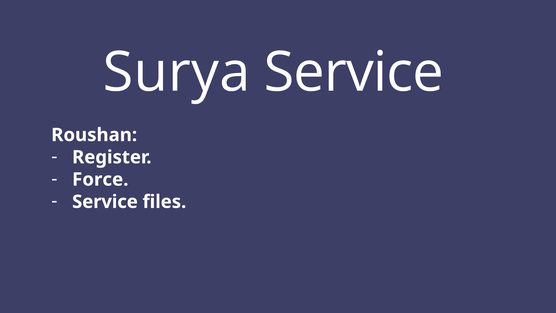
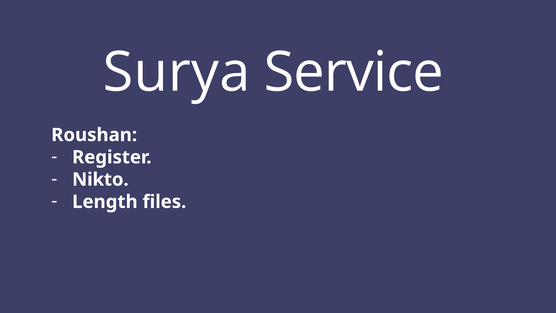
Force: Force -> Nikto
Service at (105, 202): Service -> Length
